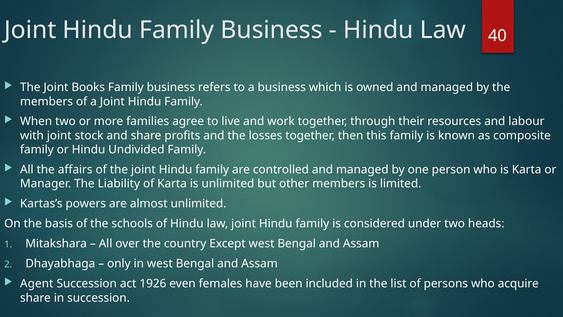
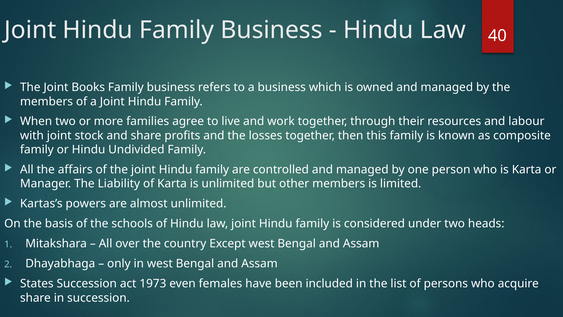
Agent: Agent -> States
1926: 1926 -> 1973
